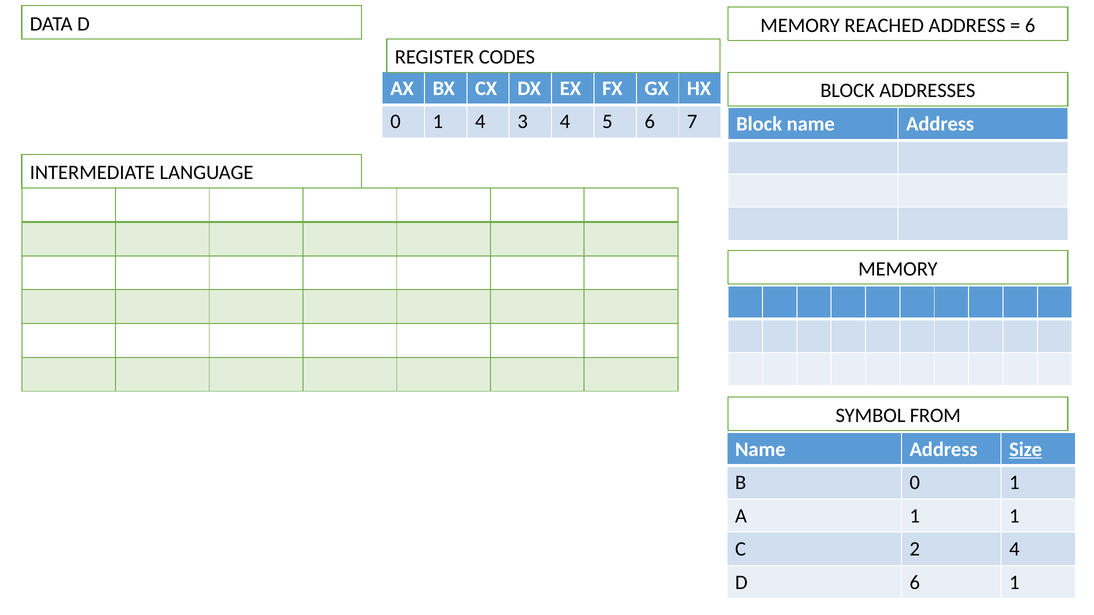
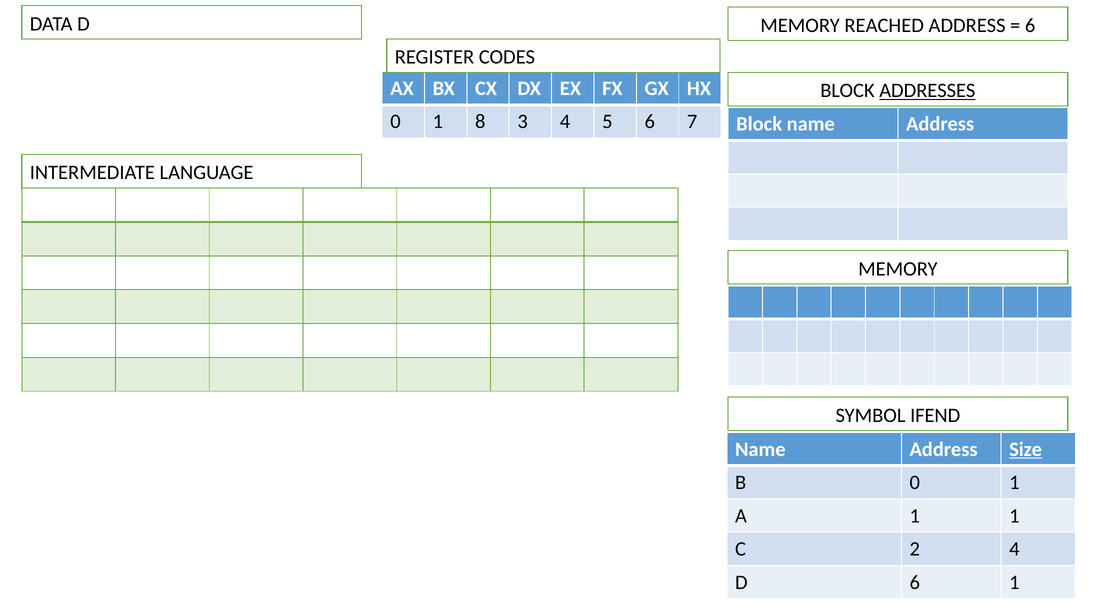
ADDRESSES underline: none -> present
1 4: 4 -> 8
FROM: FROM -> IFEND
